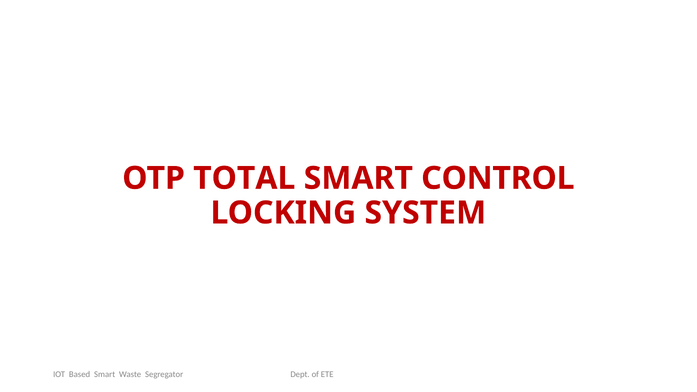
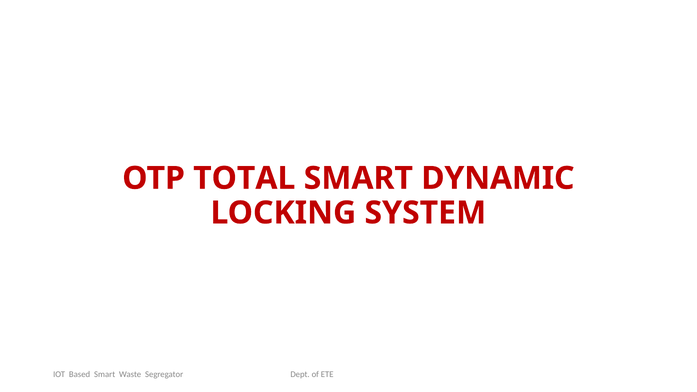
CONTROL: CONTROL -> DYNAMIC
